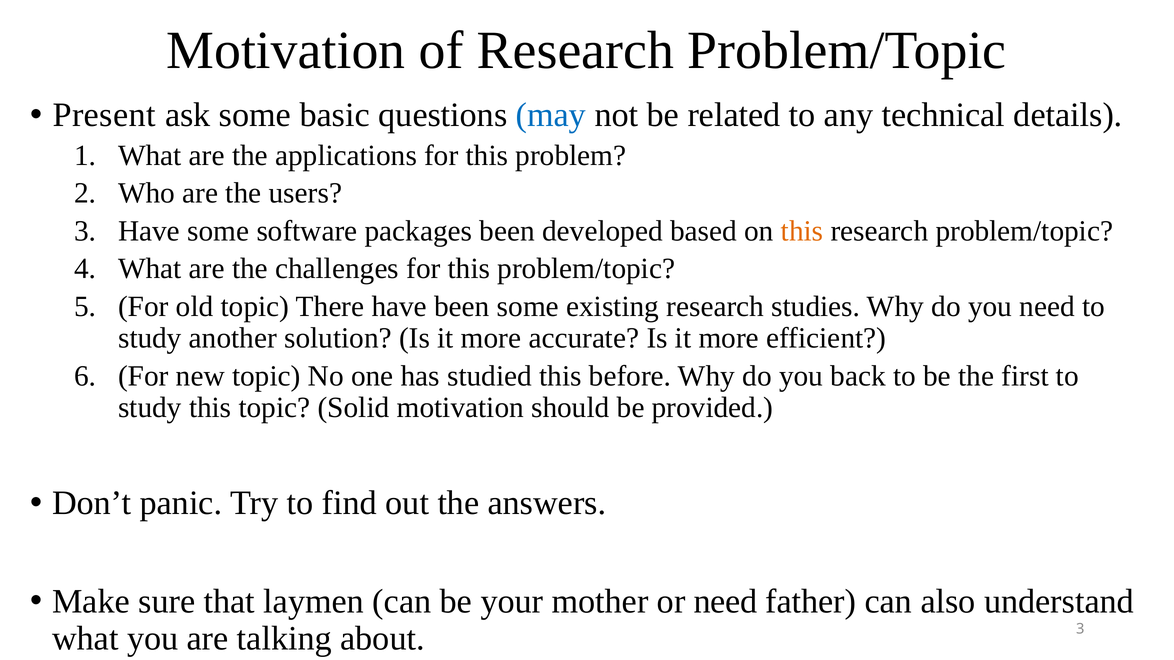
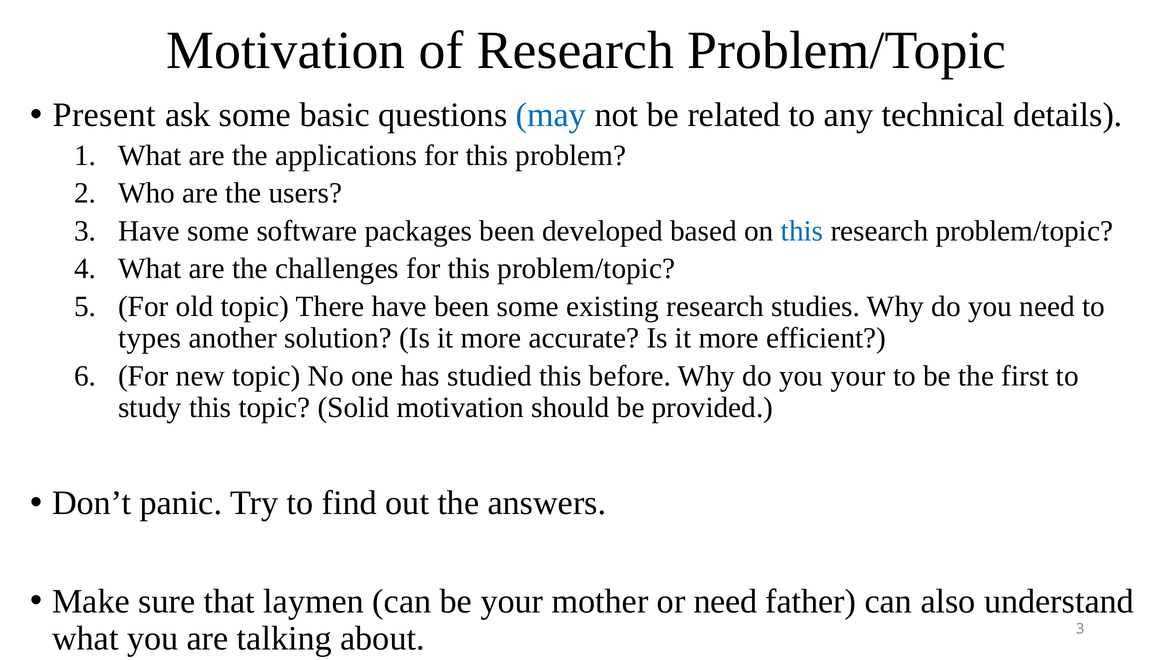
this at (802, 231) colour: orange -> blue
study at (150, 338): study -> types
you back: back -> your
